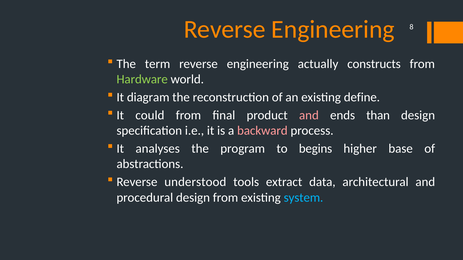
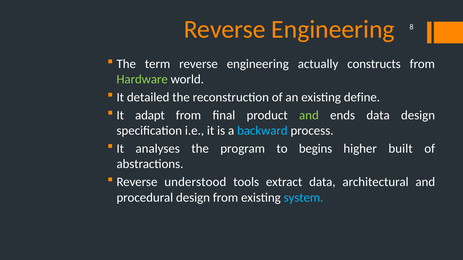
diagram: diagram -> detailed
could: could -> adapt
and at (309, 115) colour: pink -> light green
ends than: than -> data
backward colour: pink -> light blue
base: base -> built
